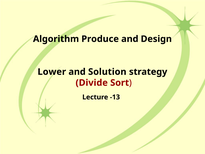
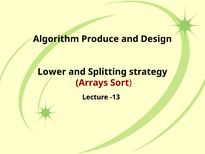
Solution: Solution -> Splitting
Divide: Divide -> Arrays
